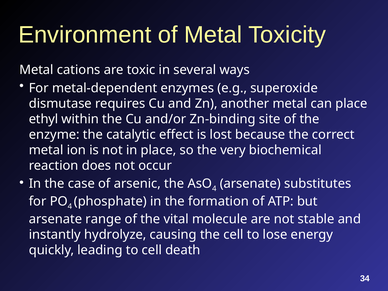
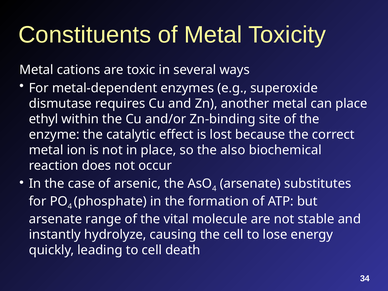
Environment: Environment -> Constituents
very: very -> also
